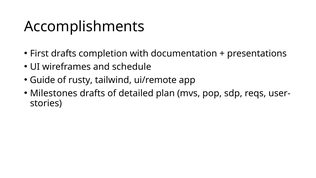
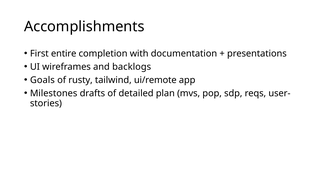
First drafts: drafts -> entire
schedule: schedule -> backlogs
Guide: Guide -> Goals
